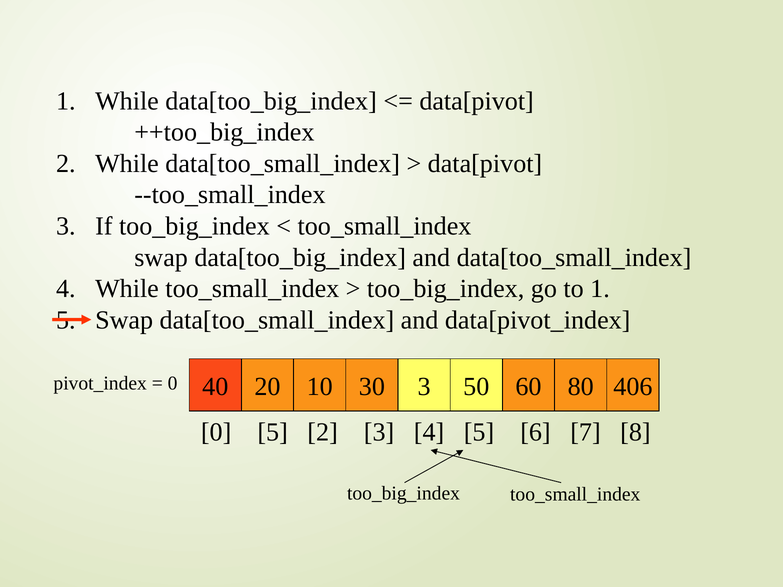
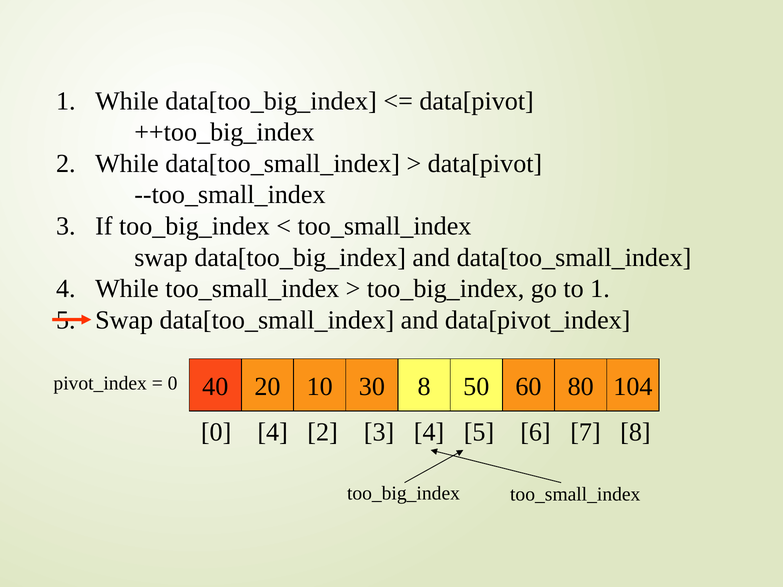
30 3: 3 -> 8
406: 406 -> 104
0 5: 5 -> 4
